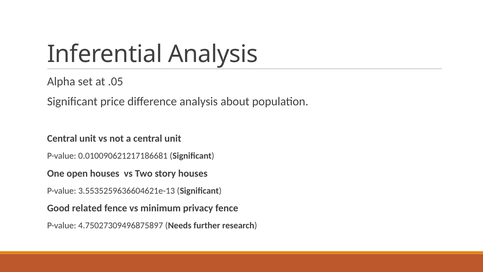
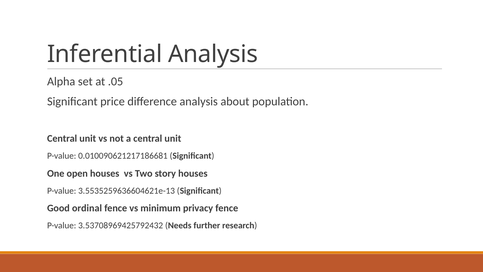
related: related -> ordinal
4.75027309496875897: 4.75027309496875897 -> 3.53708969425792432
